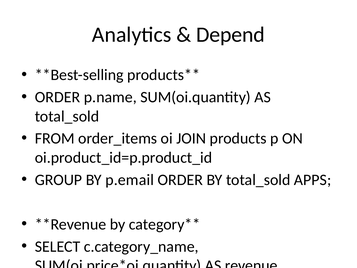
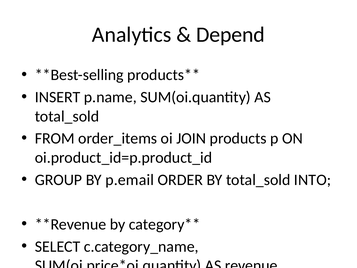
ORDER at (58, 97): ORDER -> INSERT
APPS: APPS -> INTO
